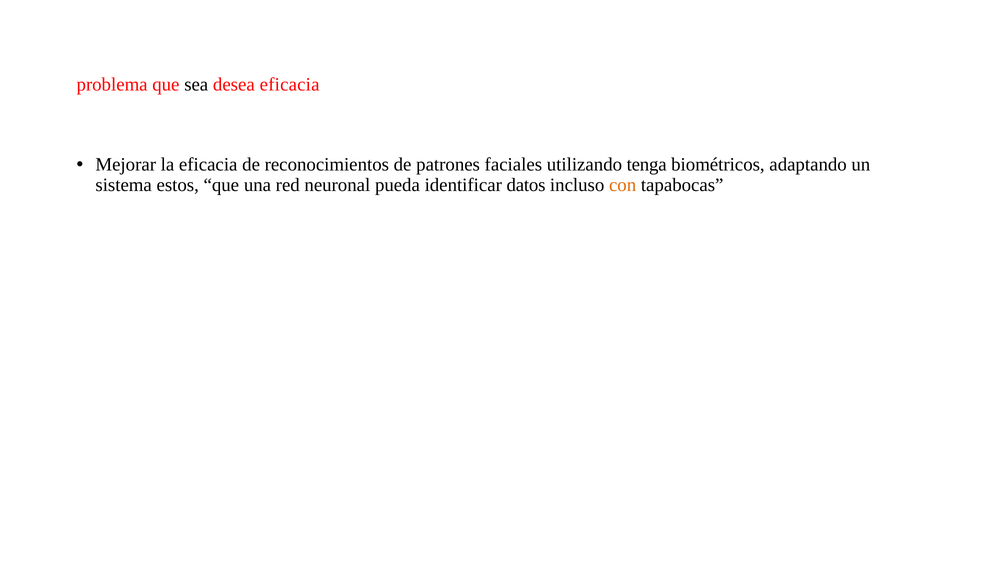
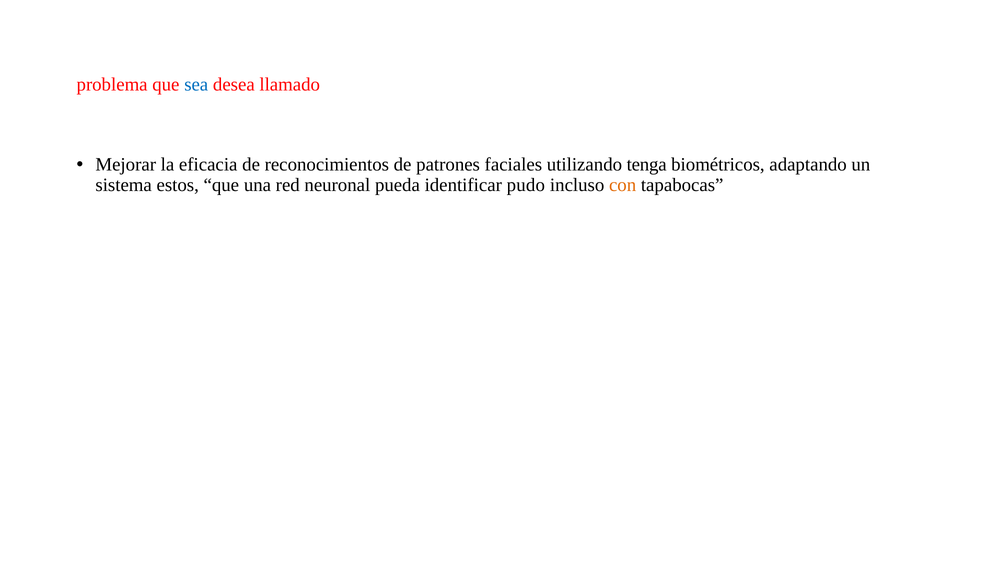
sea colour: black -> blue
desea eficacia: eficacia -> llamado
datos: datos -> pudo
